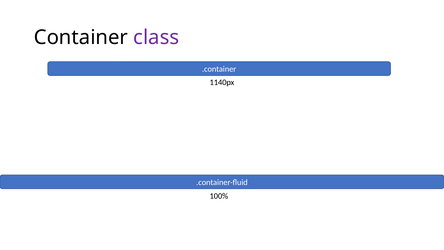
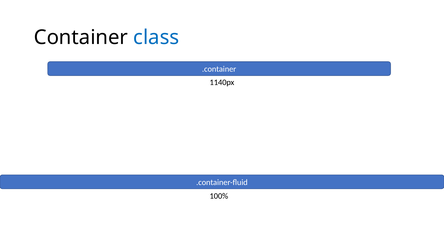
class colour: purple -> blue
